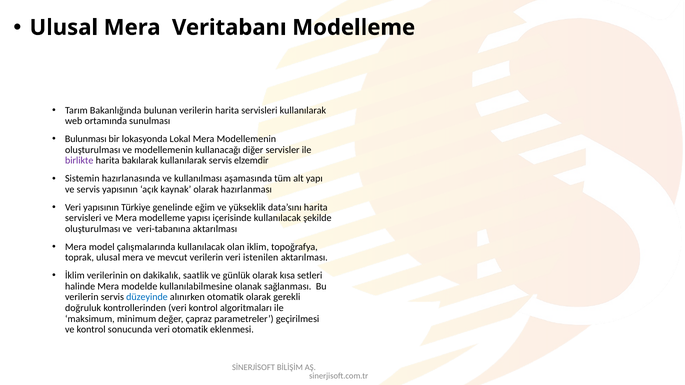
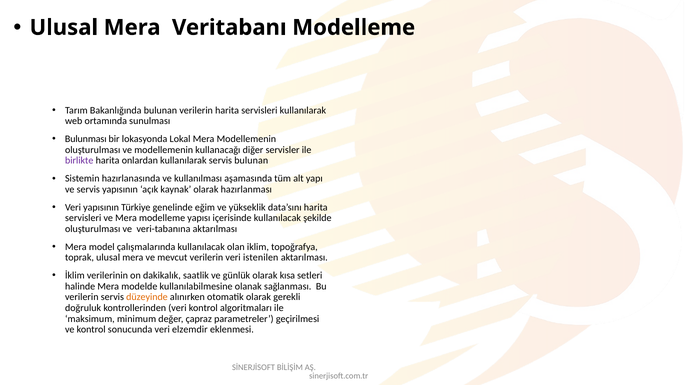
bakılarak: bakılarak -> onlardan
servis elzemdir: elzemdir -> bulunan
düzeyinde colour: blue -> orange
veri otomatik: otomatik -> elzemdir
